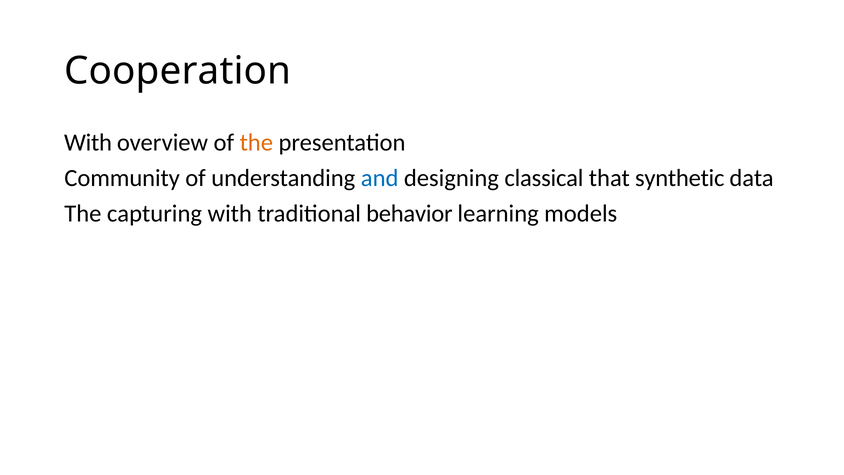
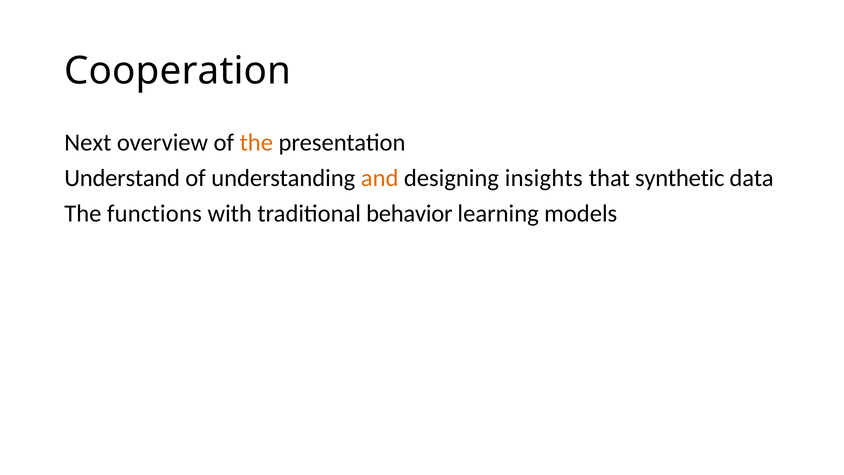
With at (88, 143): With -> Next
Community: Community -> Understand
and colour: blue -> orange
classical: classical -> insights
capturing: capturing -> functions
